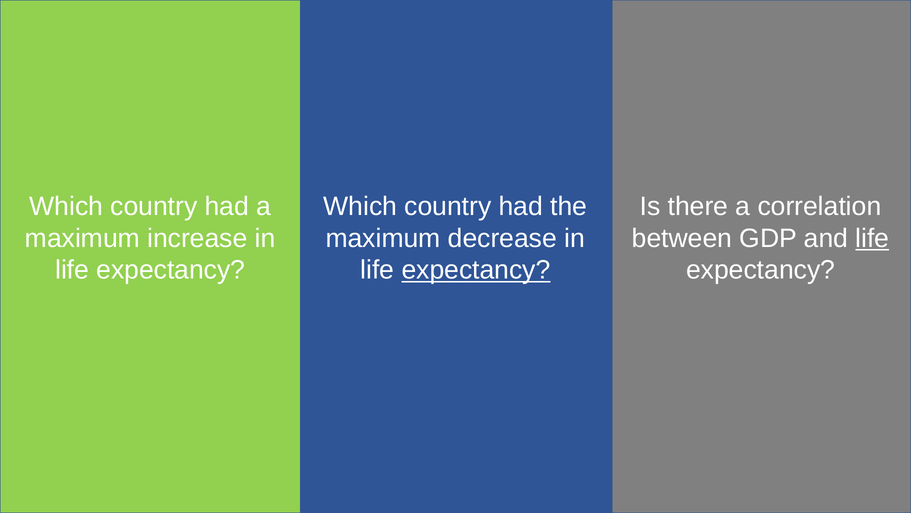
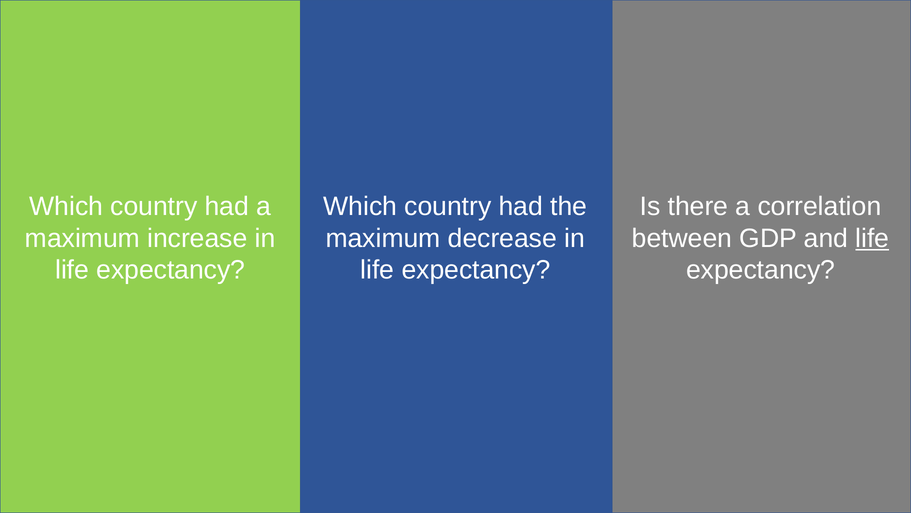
expectancy at (476, 270) underline: present -> none
